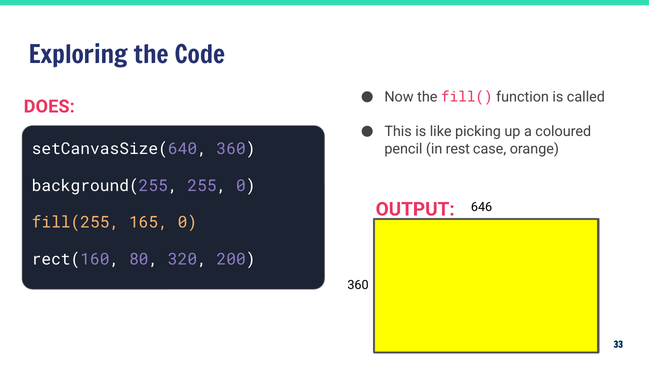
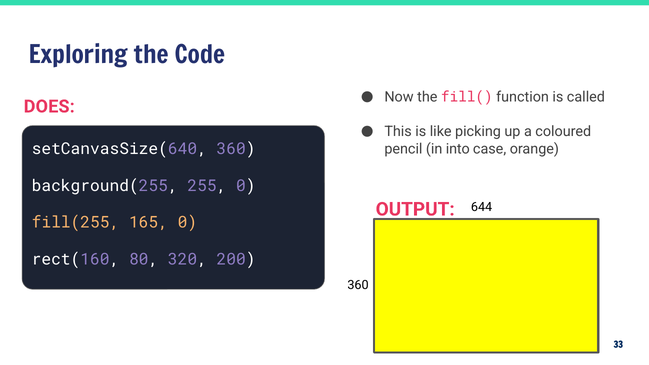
rest: rest -> into
646: 646 -> 644
